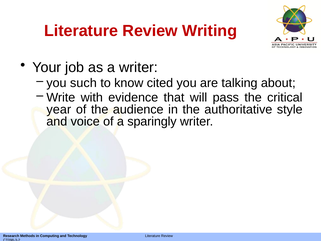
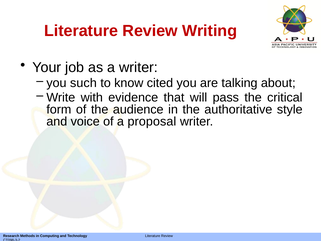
year: year -> form
sparingly: sparingly -> proposal
